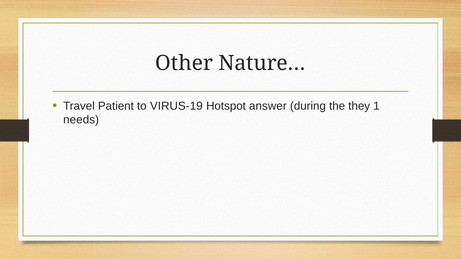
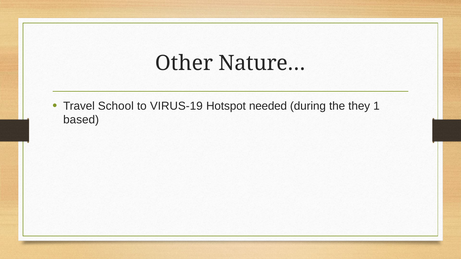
Patient: Patient -> School
answer: answer -> needed
needs: needs -> based
